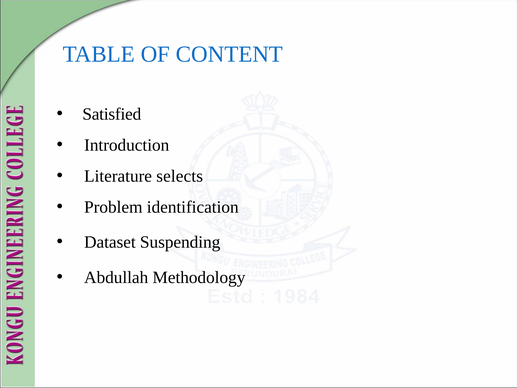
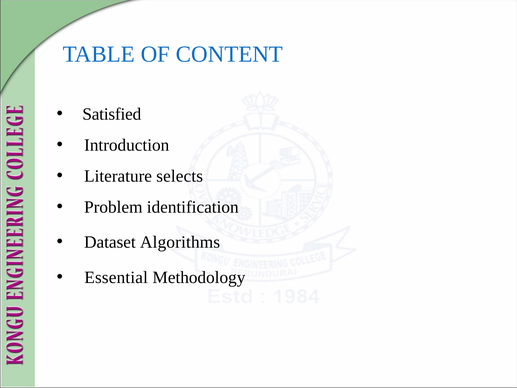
Suspending: Suspending -> Algorithms
Abdullah: Abdullah -> Essential
